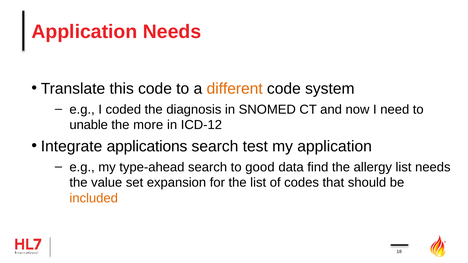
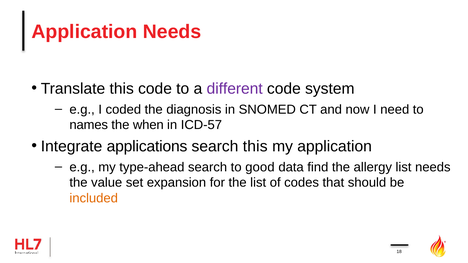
different colour: orange -> purple
unable: unable -> names
more: more -> when
ICD-12: ICD-12 -> ICD-57
search test: test -> this
